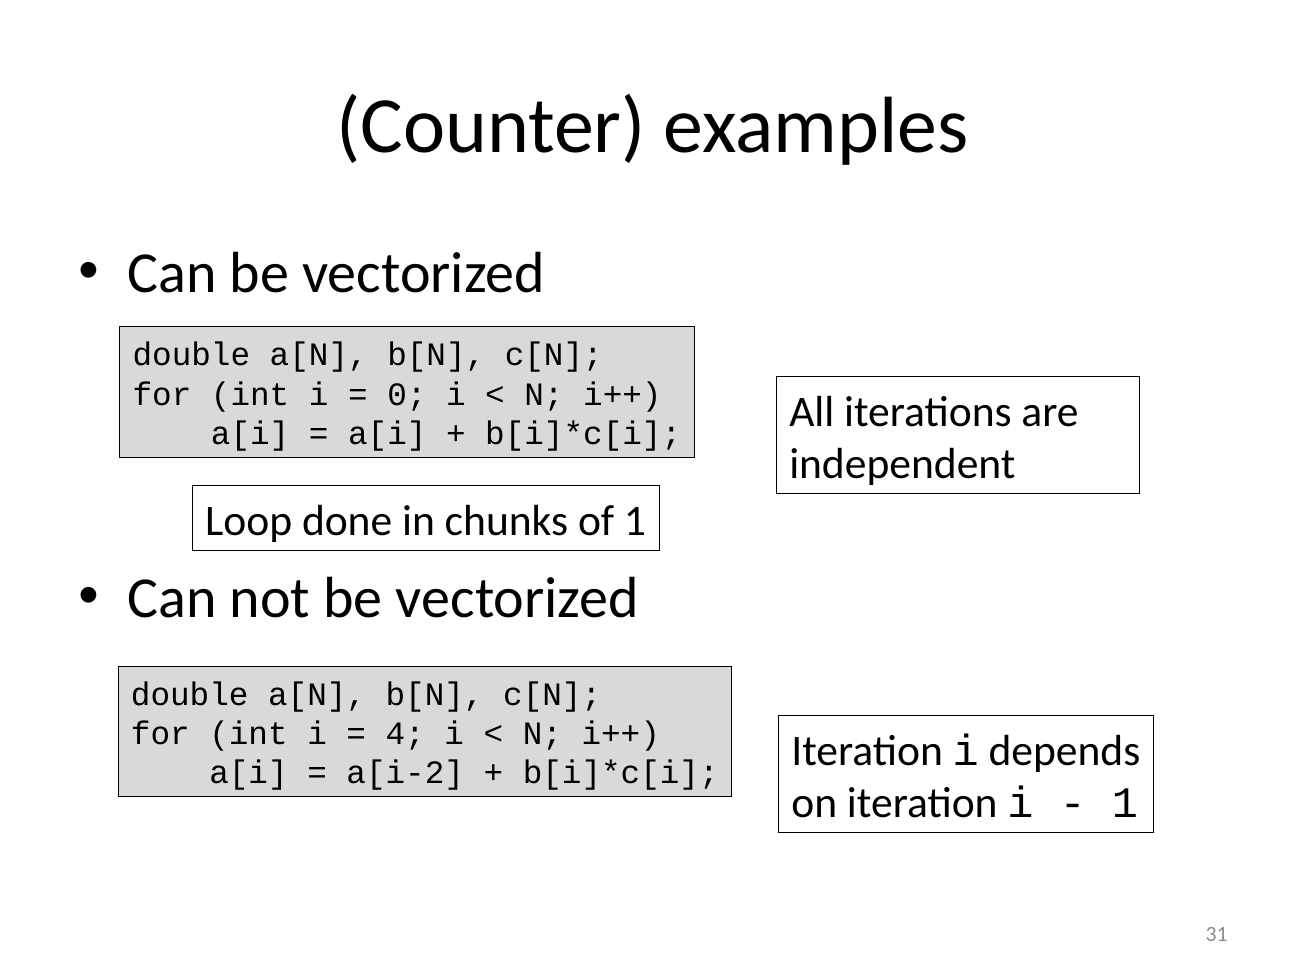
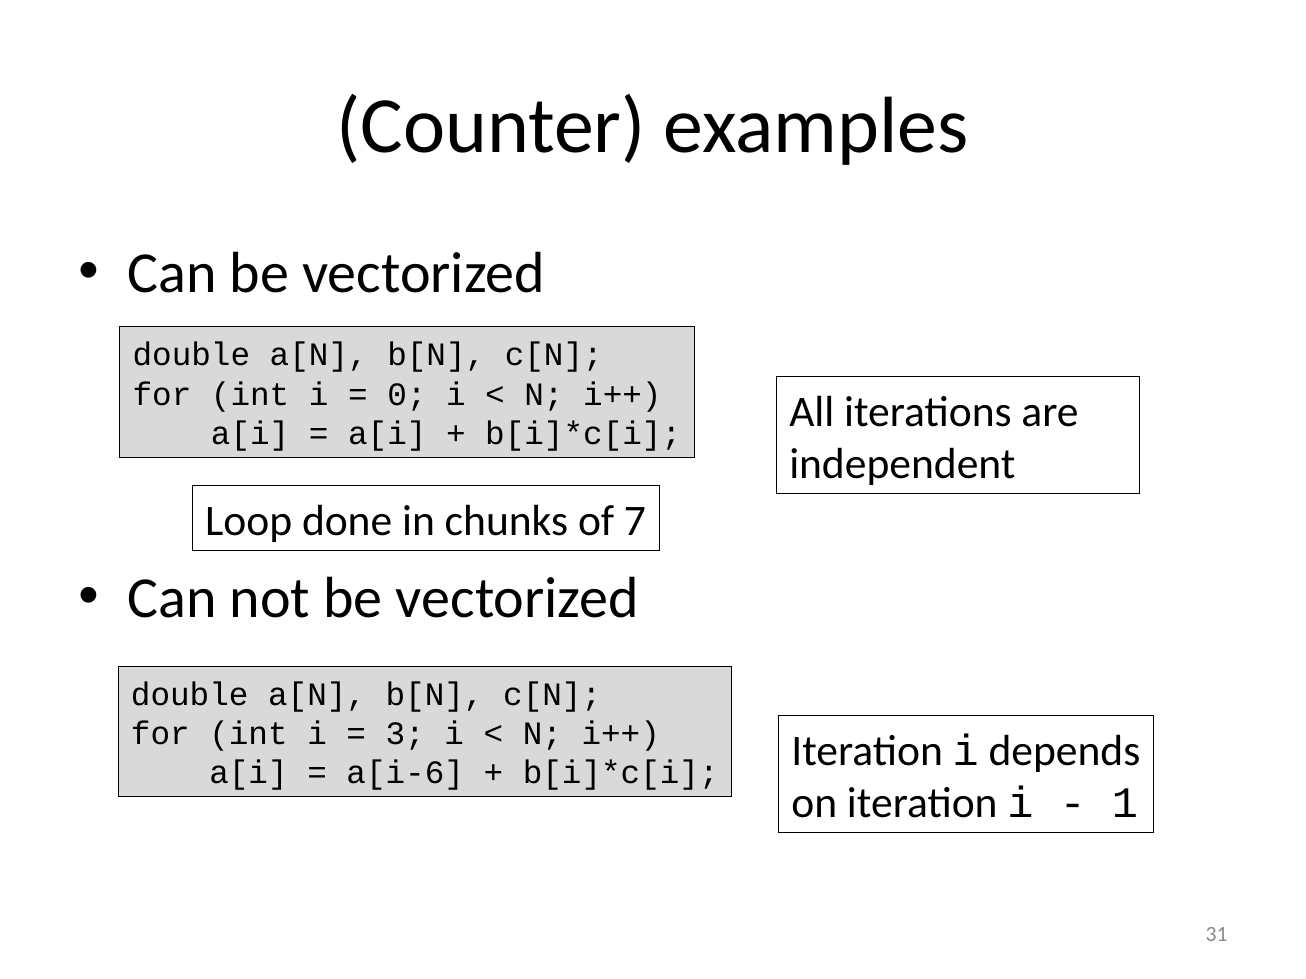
of 1: 1 -> 7
4: 4 -> 3
a[i-2: a[i-2 -> a[i-6
